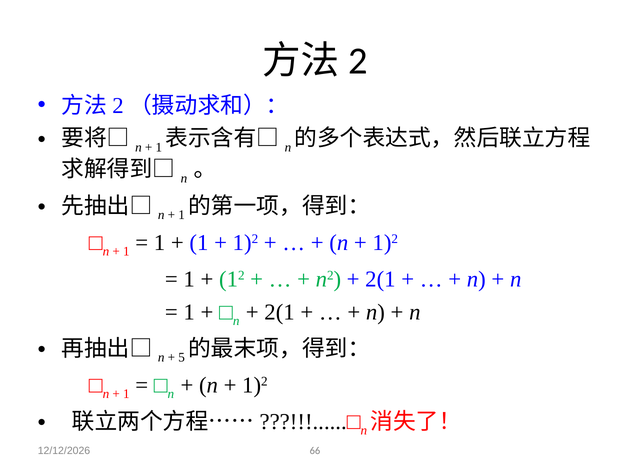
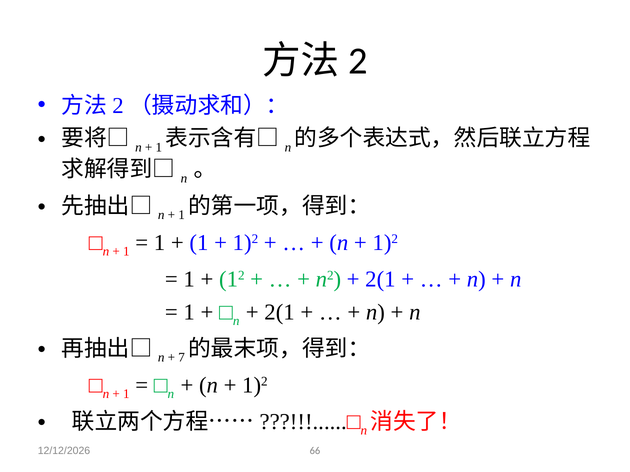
5: 5 -> 7
